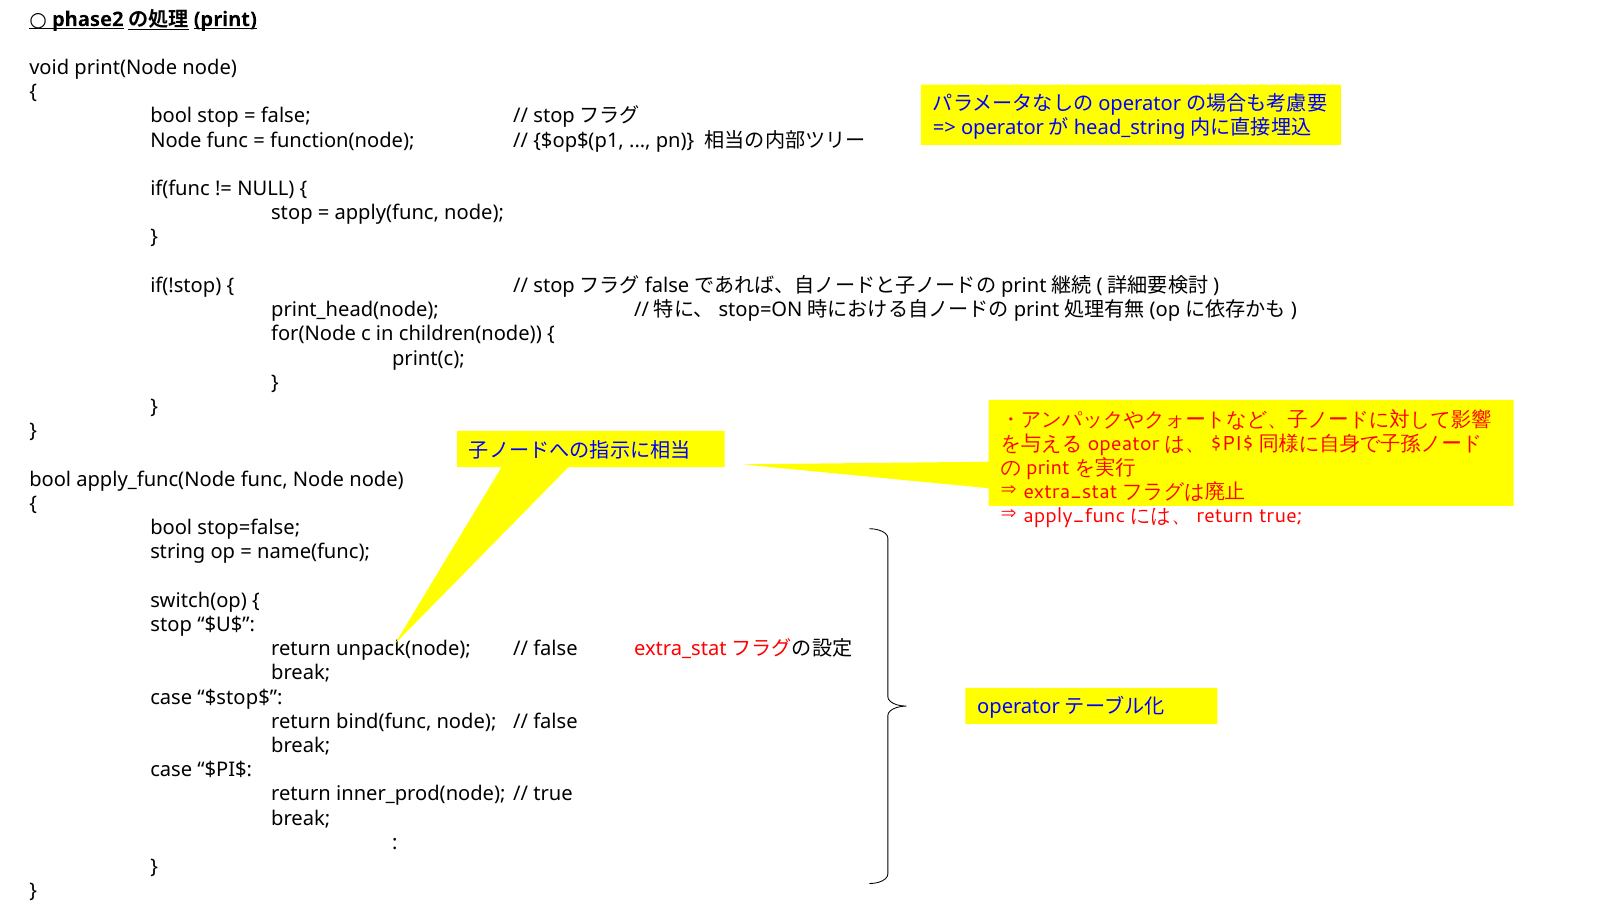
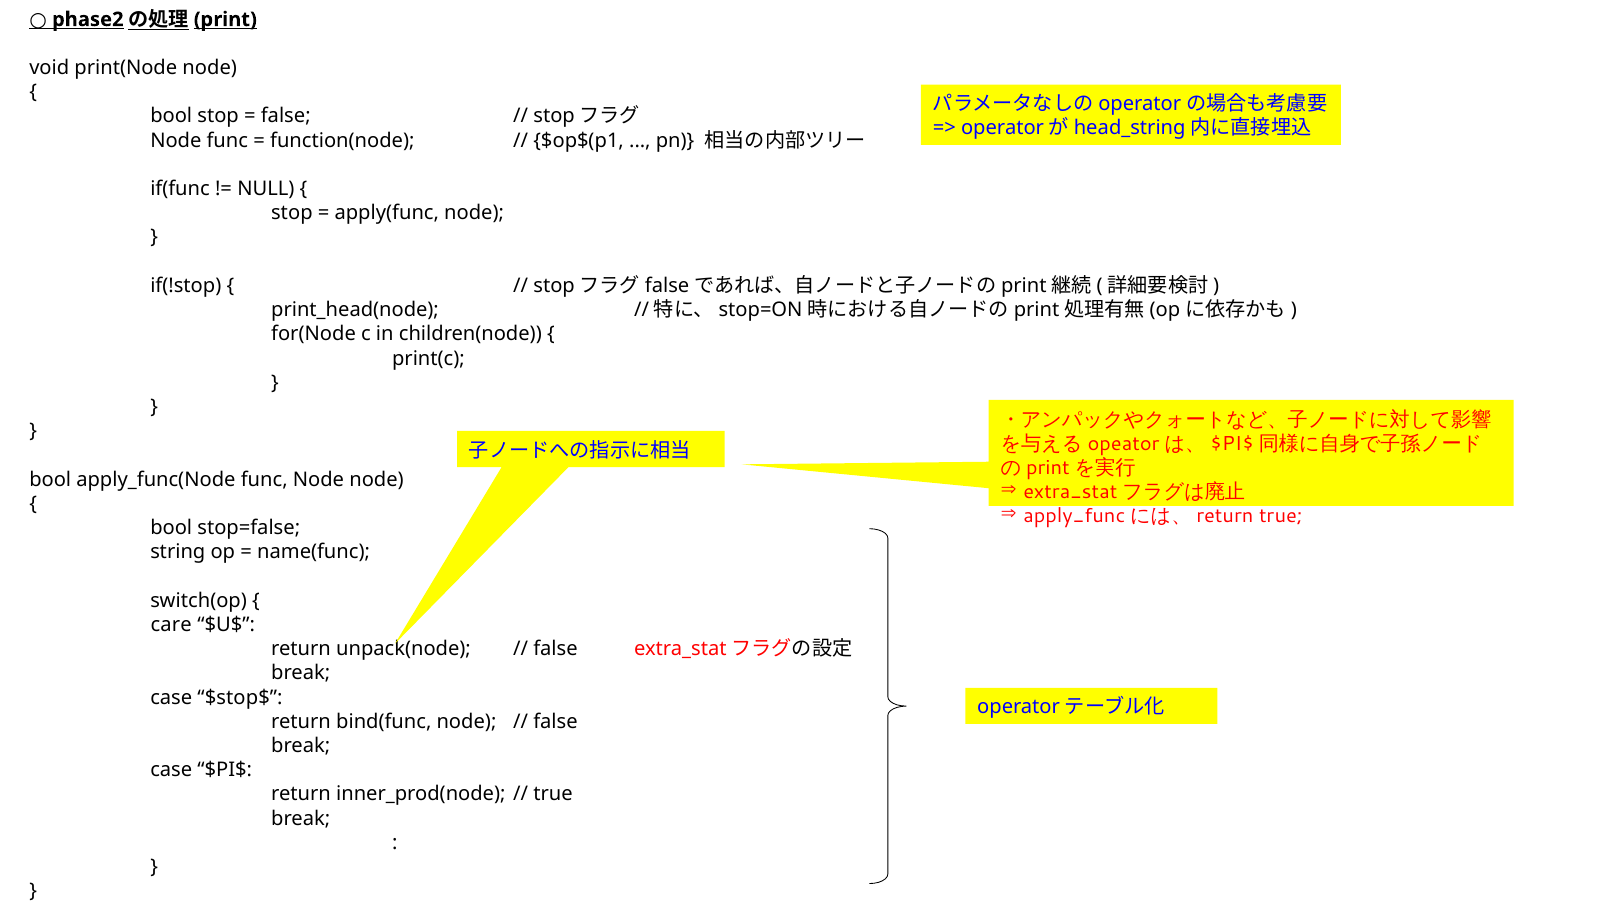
stop at (171, 624): stop -> care
